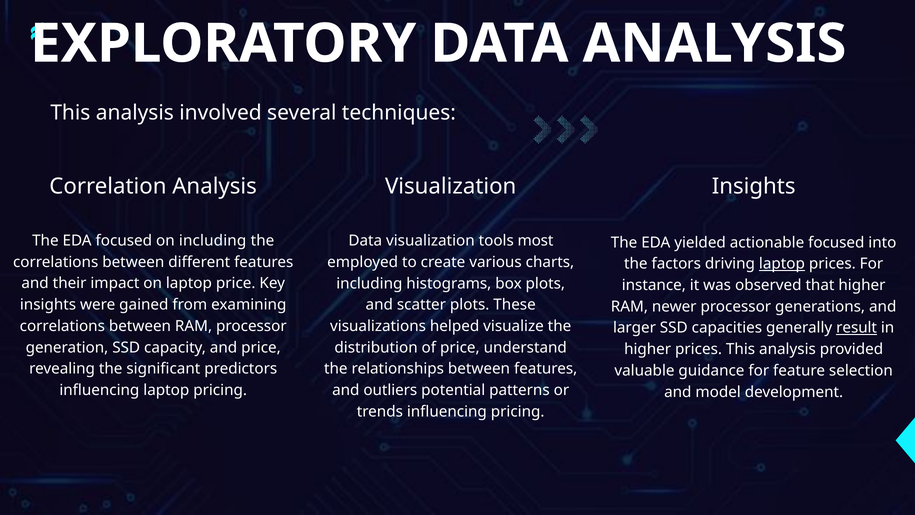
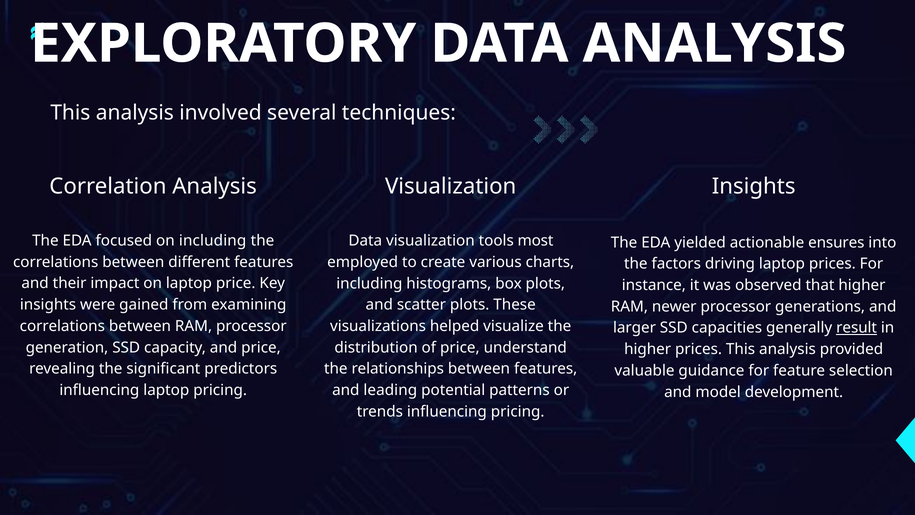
actionable focused: focused -> ensures
laptop at (782, 264) underline: present -> none
outliers: outliers -> leading
